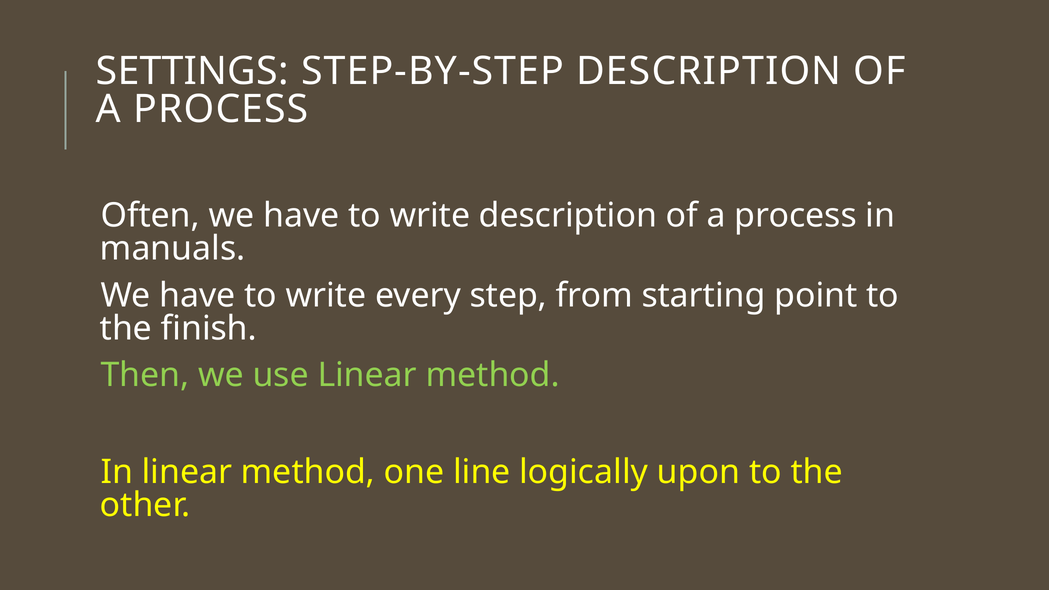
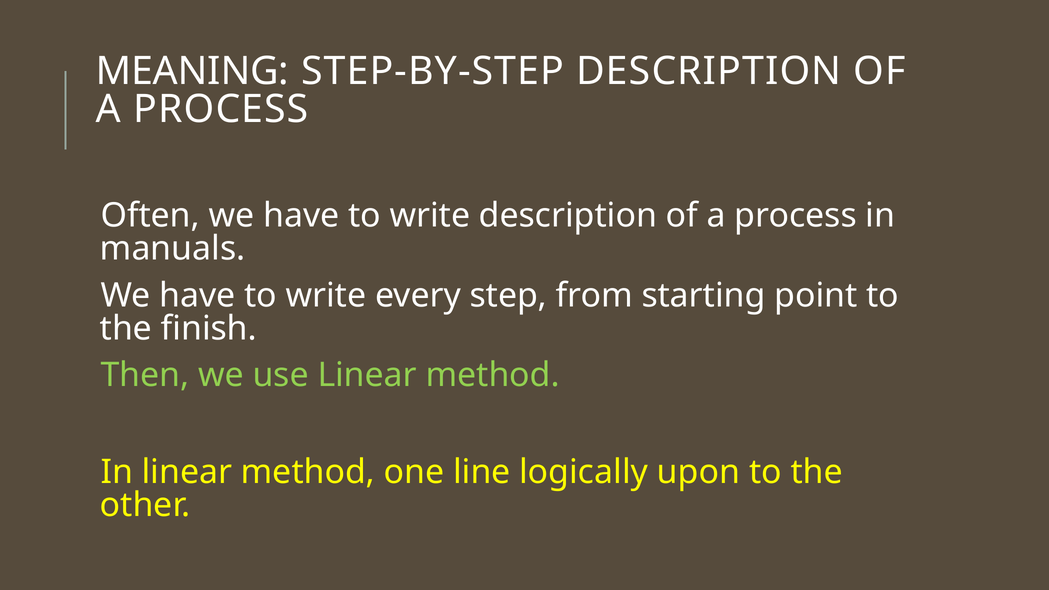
SETTINGS: SETTINGS -> MEANING
